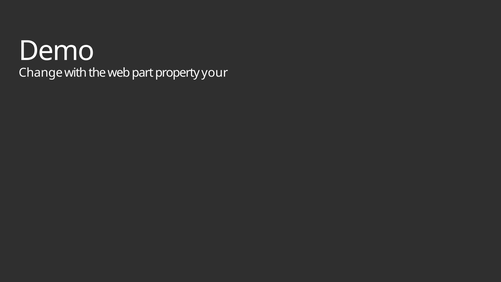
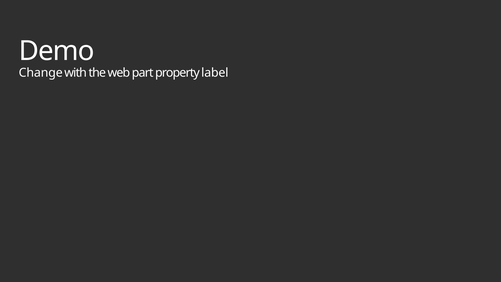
your: your -> label
